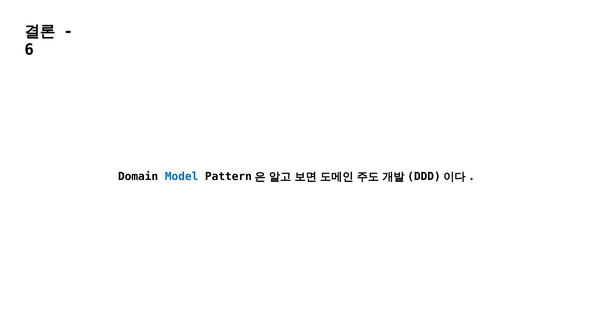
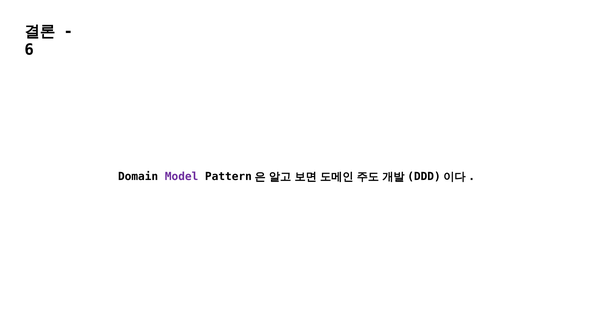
Model colour: blue -> purple
